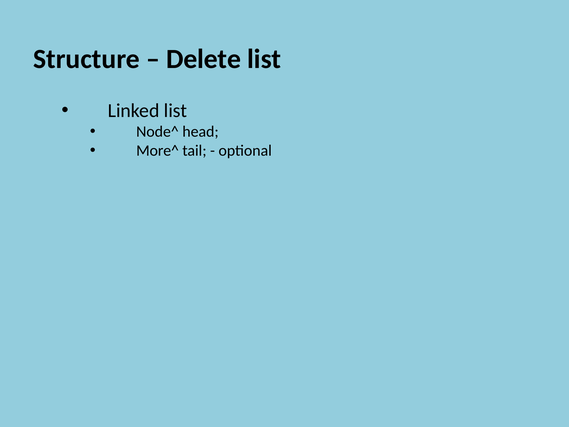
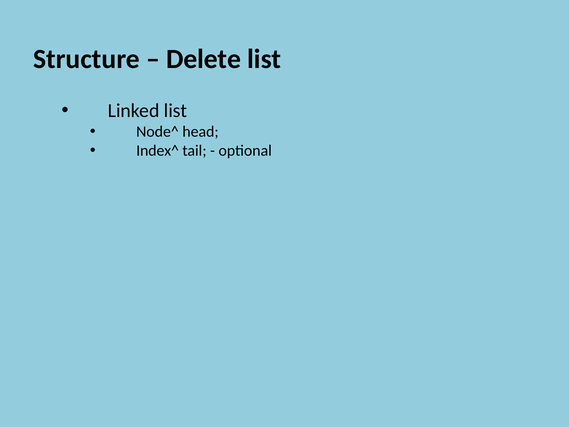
More^: More^ -> Index^
